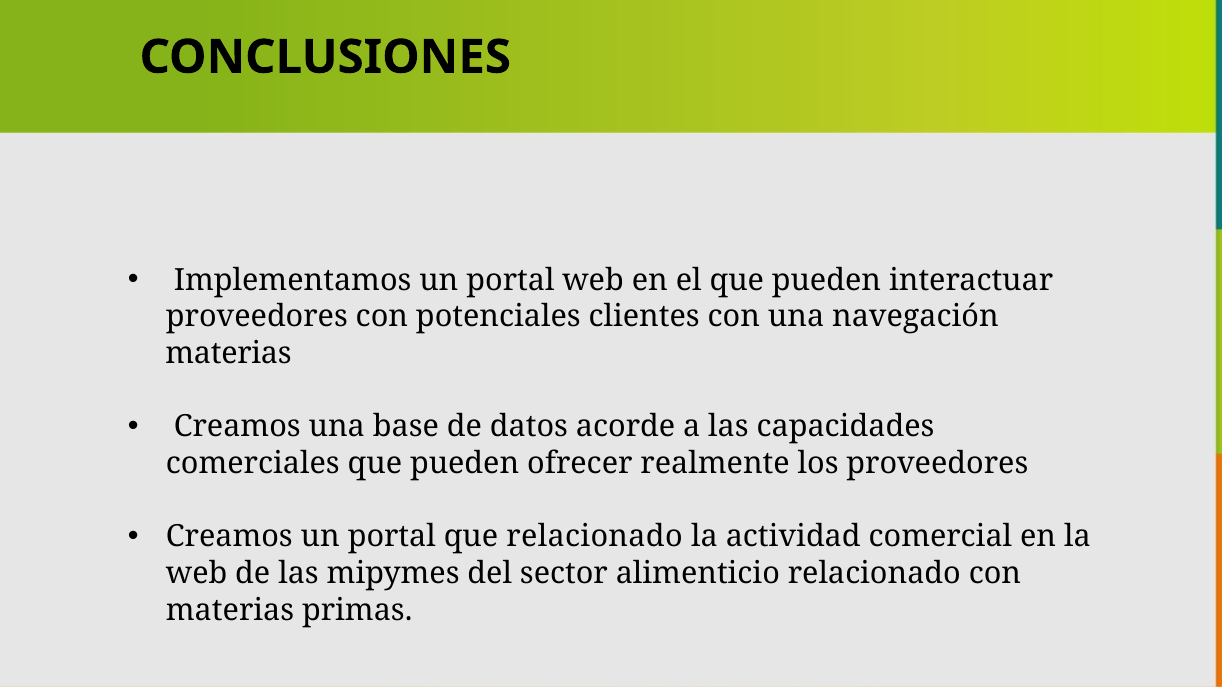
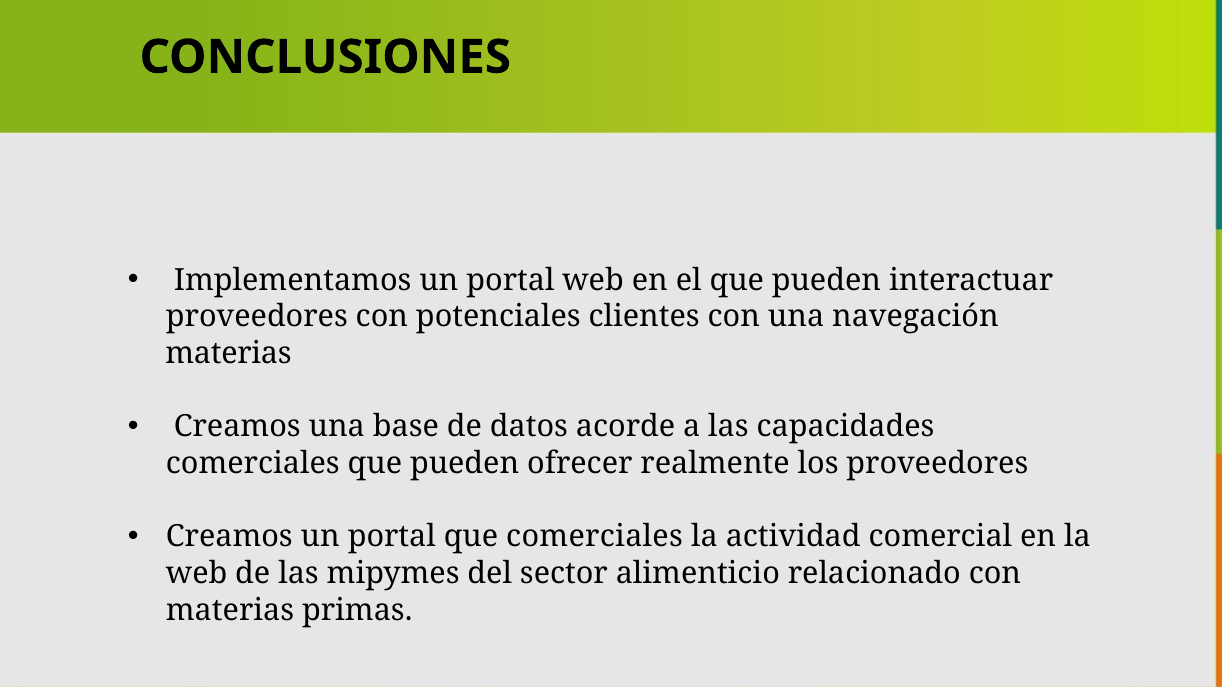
que relacionado: relacionado -> comerciales
